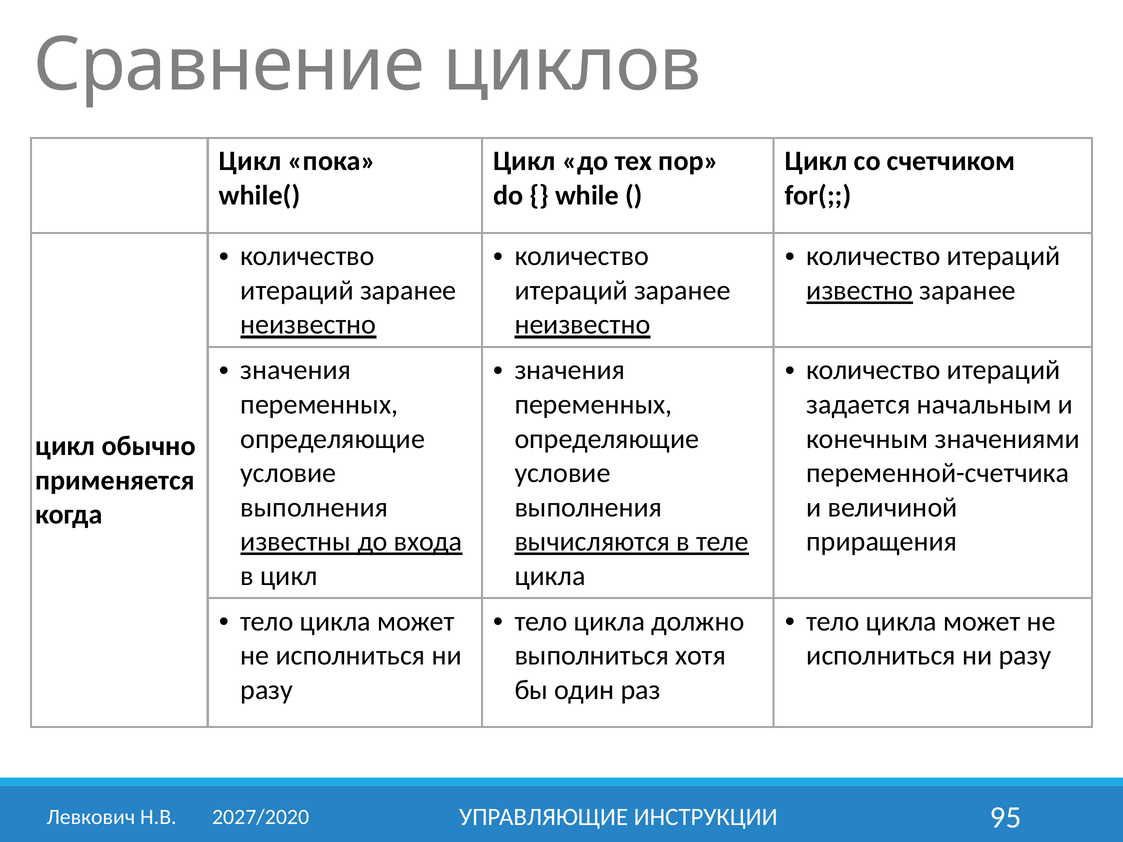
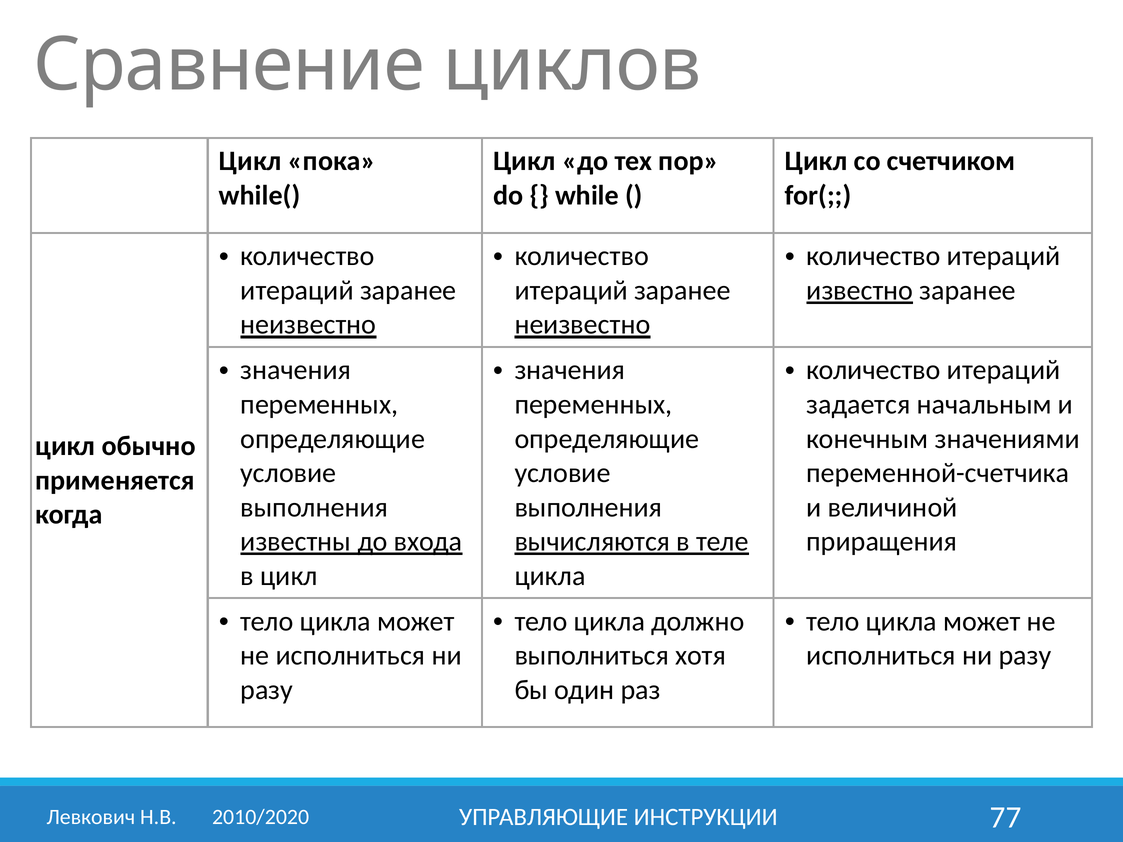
95: 95 -> 77
2027/2020: 2027/2020 -> 2010/2020
